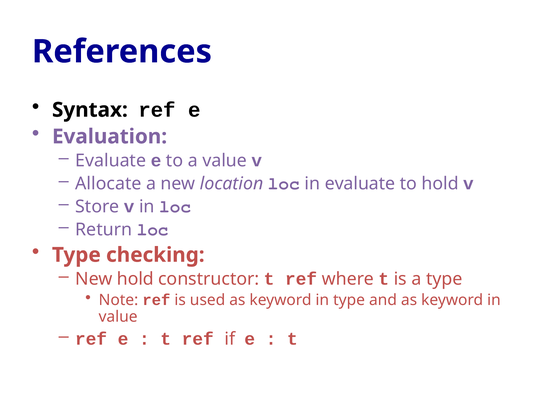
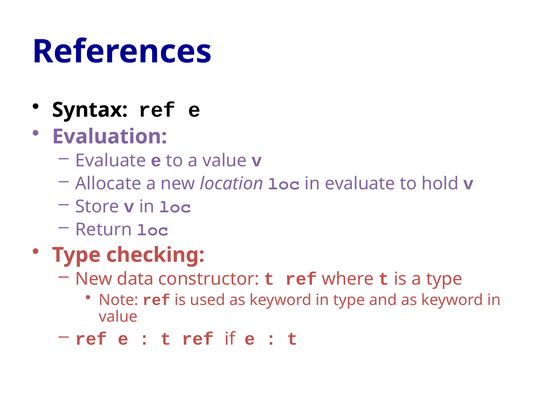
New hold: hold -> data
